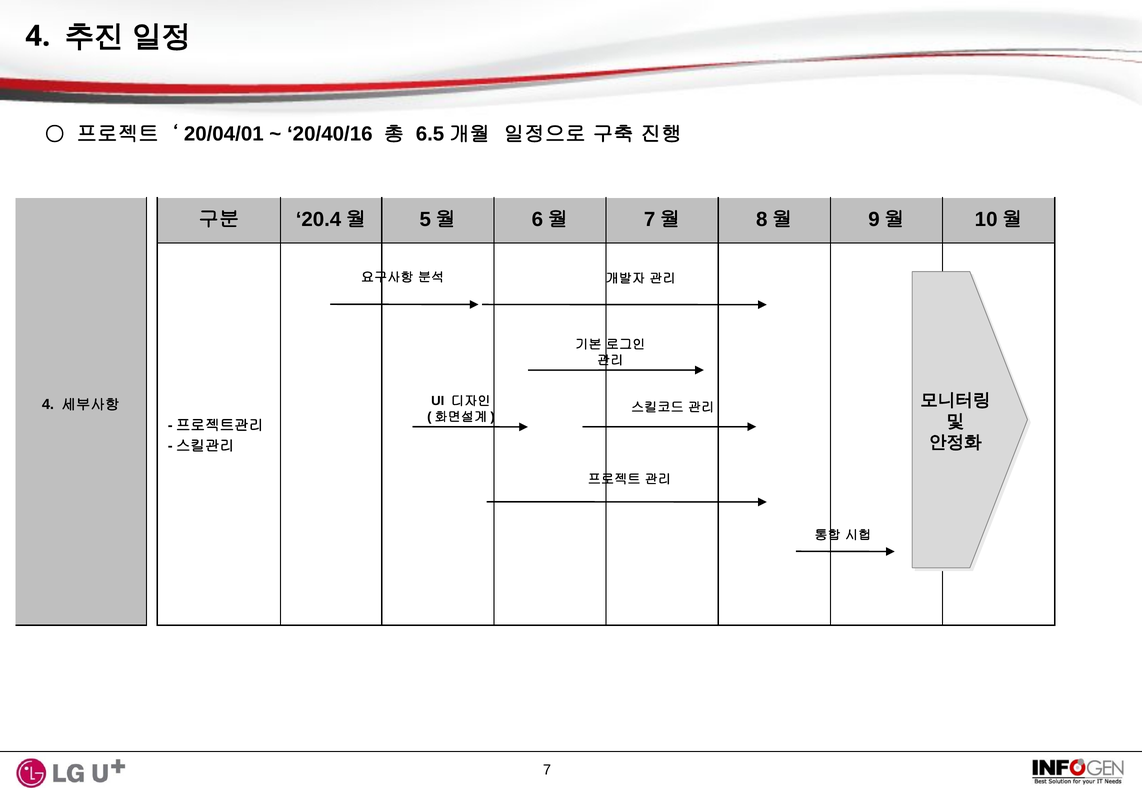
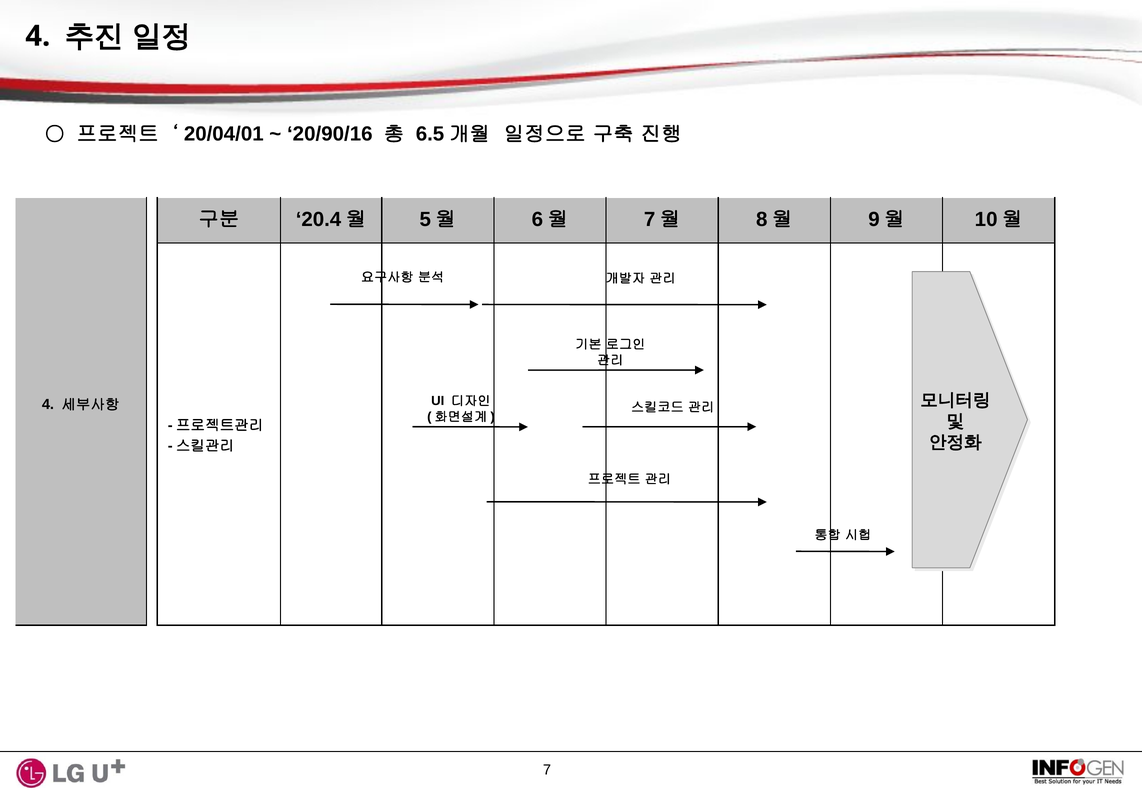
20/40/16: 20/40/16 -> 20/90/16
